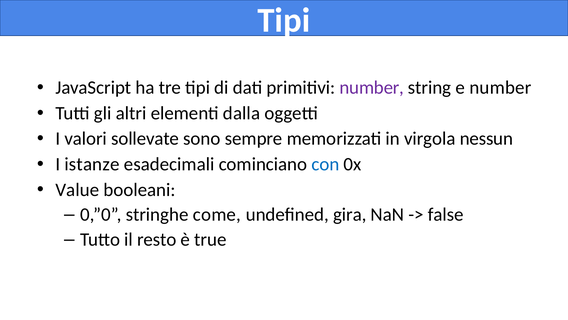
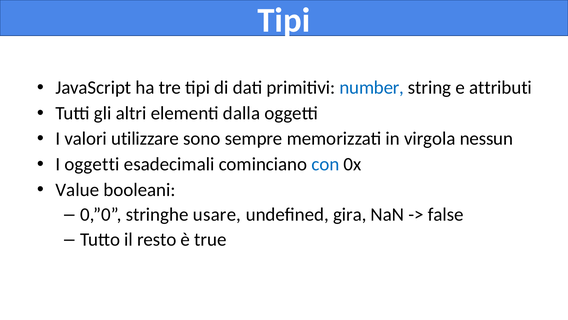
number at (372, 88) colour: purple -> blue
e number: number -> attributi
sollevate: sollevate -> utilizzare
I istanze: istanze -> oggetti
come: come -> usare
